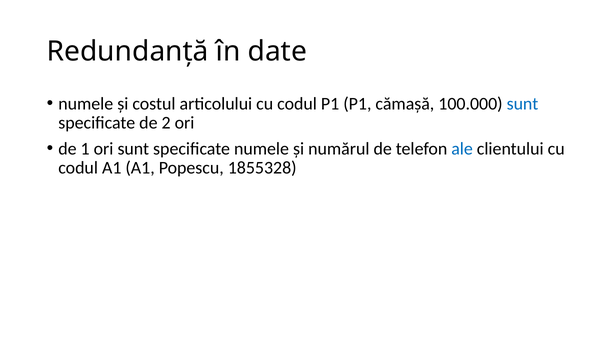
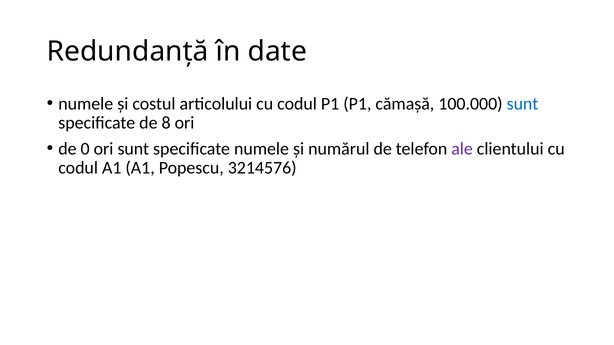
2: 2 -> 8
1: 1 -> 0
ale colour: blue -> purple
1855328: 1855328 -> 3214576
